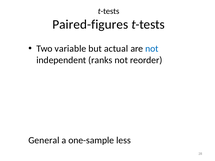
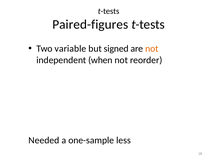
actual: actual -> signed
not at (152, 49) colour: blue -> orange
ranks: ranks -> when
General: General -> Needed
